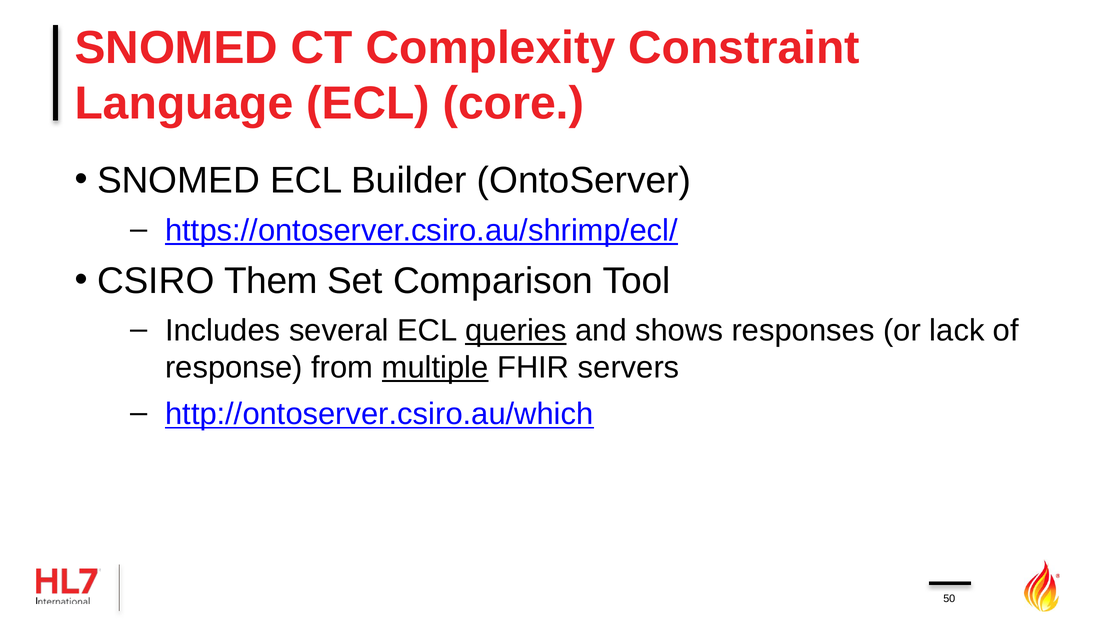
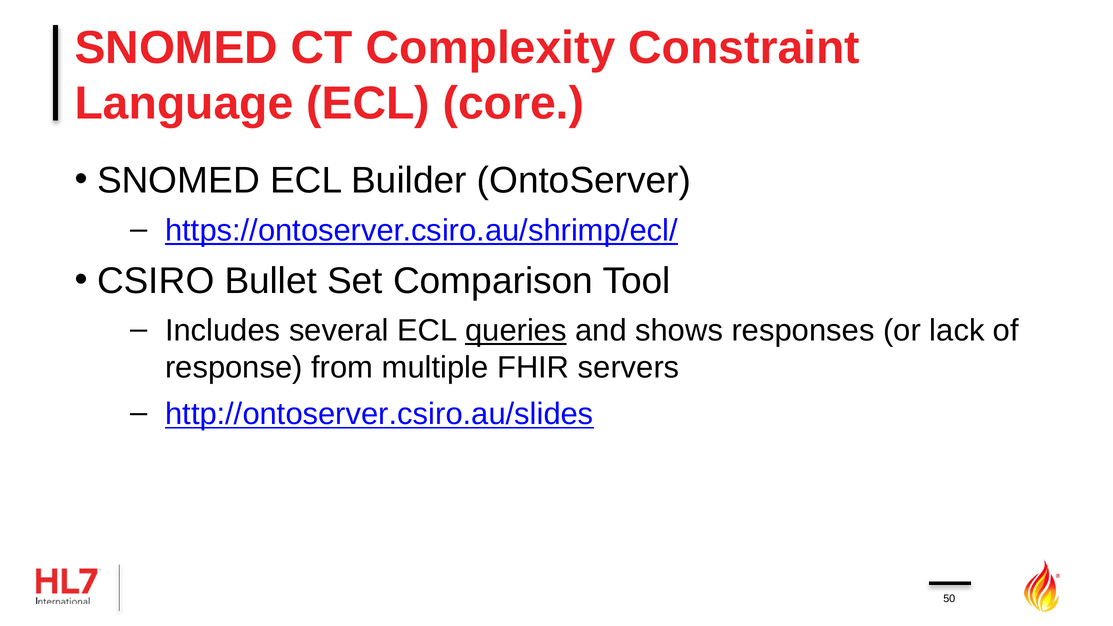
Them: Them -> Bullet
multiple underline: present -> none
http://ontoserver.csiro.au/which: http://ontoserver.csiro.au/which -> http://ontoserver.csiro.au/slides
